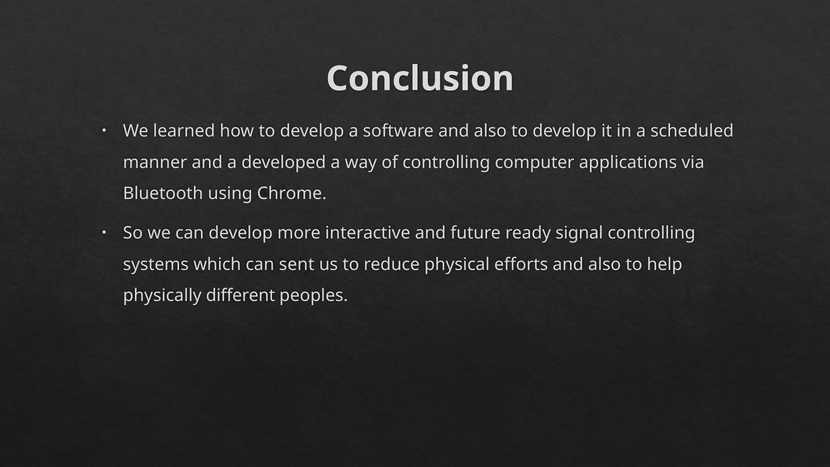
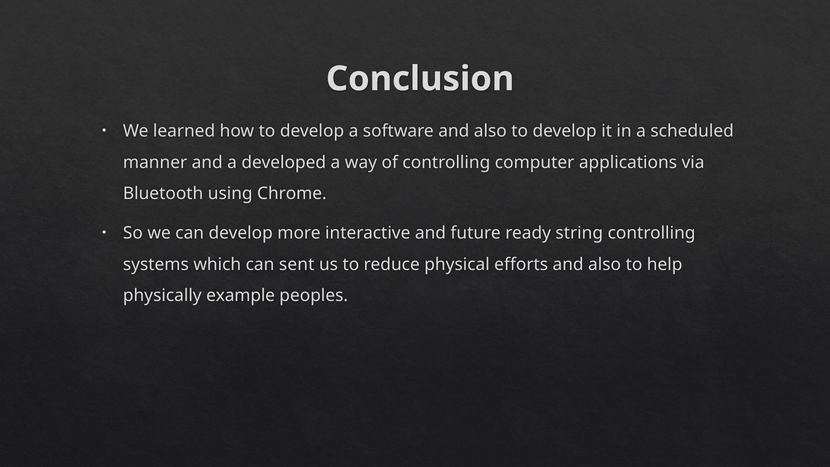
signal: signal -> string
different: different -> example
